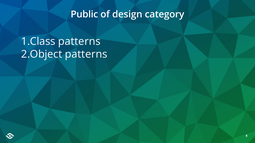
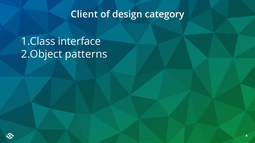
Public: Public -> Client
patterns at (79, 42): patterns -> interface
